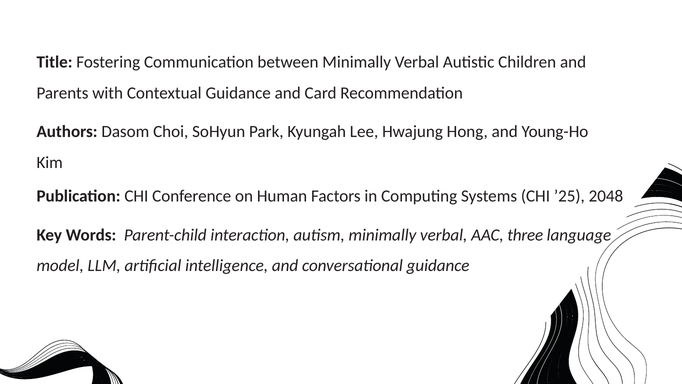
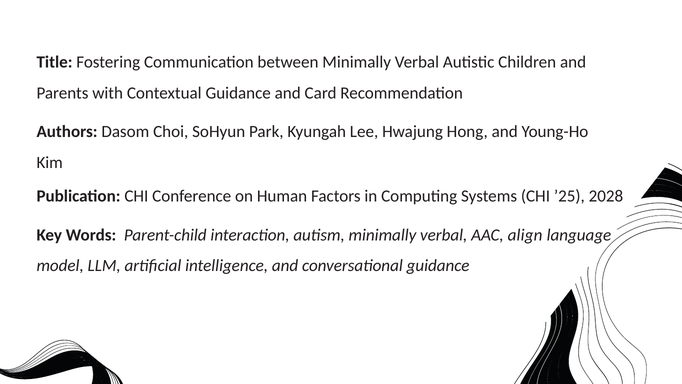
2048: 2048 -> 2028
three: three -> align
